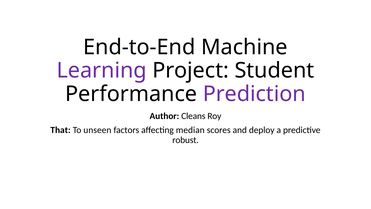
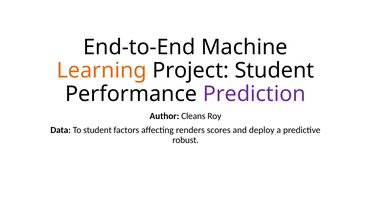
Learning colour: purple -> orange
That: That -> Data
To unseen: unseen -> student
median: median -> renders
